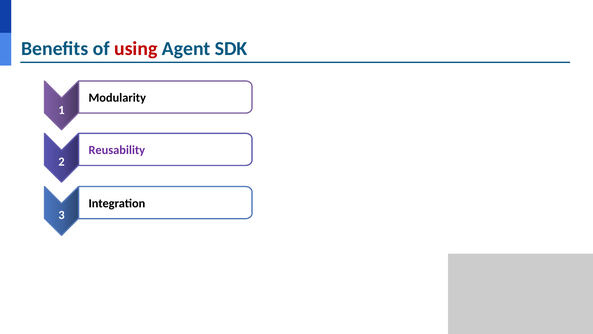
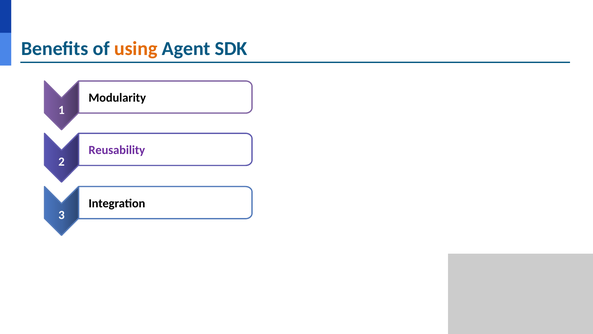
using colour: red -> orange
